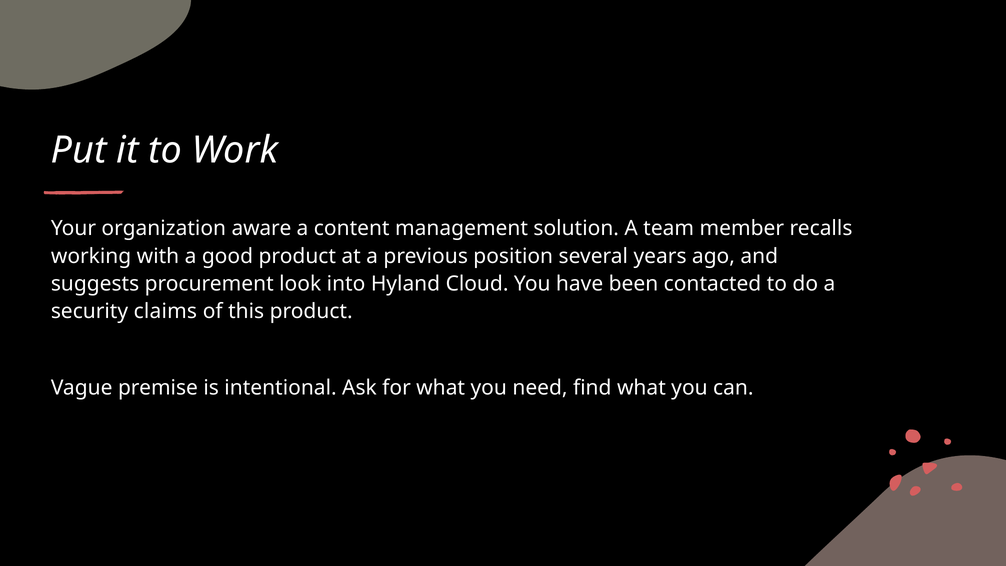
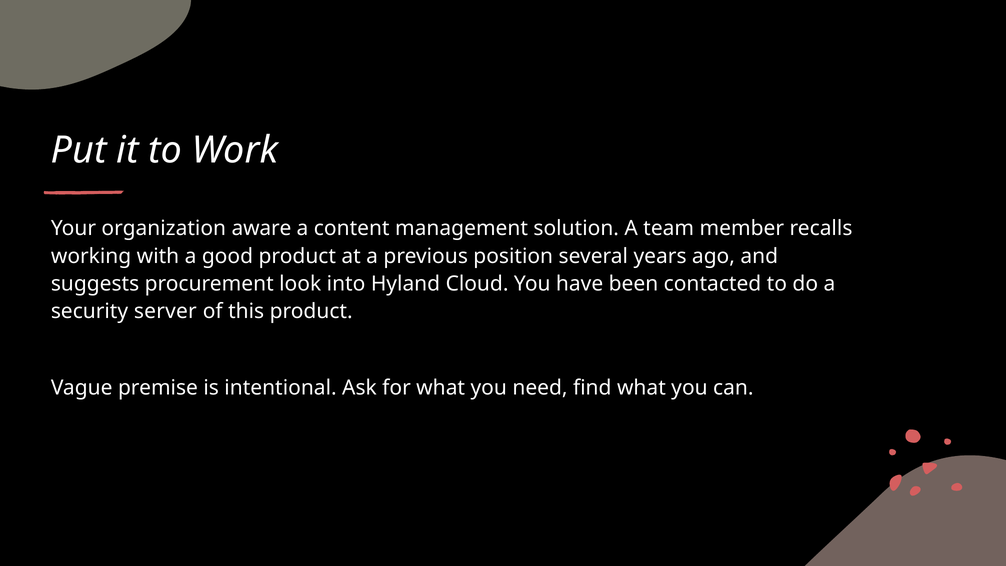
claims: claims -> server
